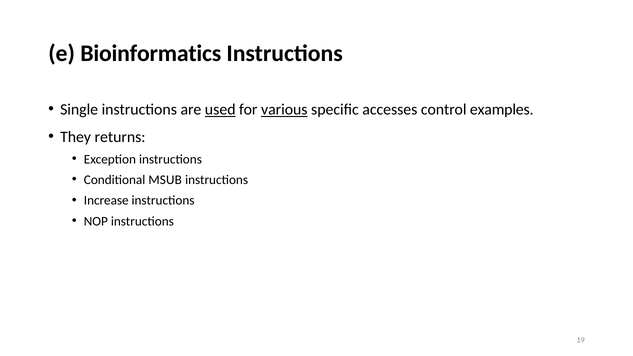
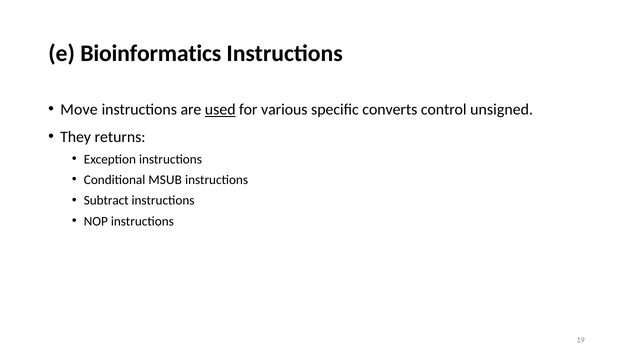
Single: Single -> Move
various underline: present -> none
accesses: accesses -> converts
examples: examples -> unsigned
Increase: Increase -> Subtract
